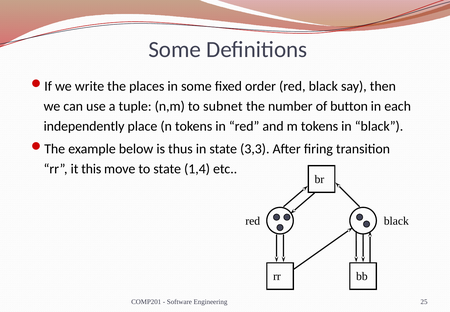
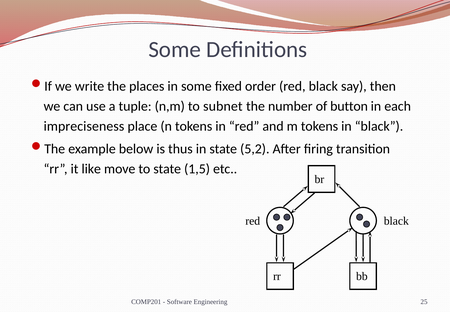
independently: independently -> impreciseness
3,3: 3,3 -> 5,2
this: this -> like
1,4: 1,4 -> 1,5
